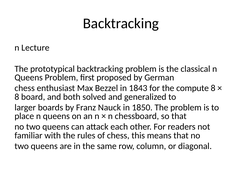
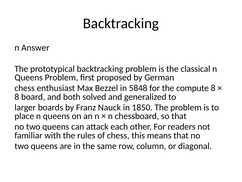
Lecture: Lecture -> Answer
1843: 1843 -> 5848
